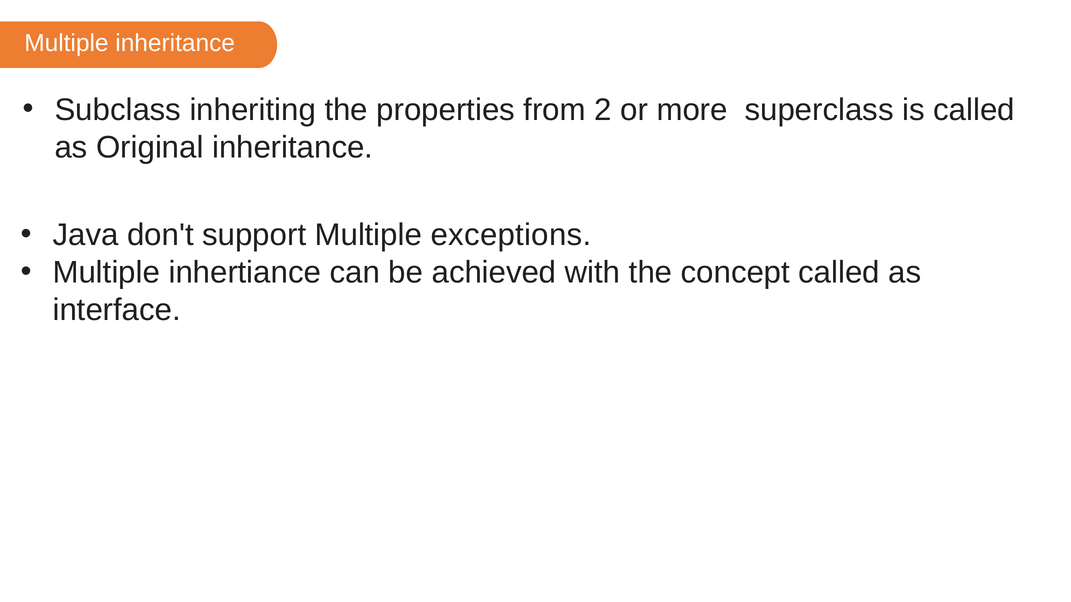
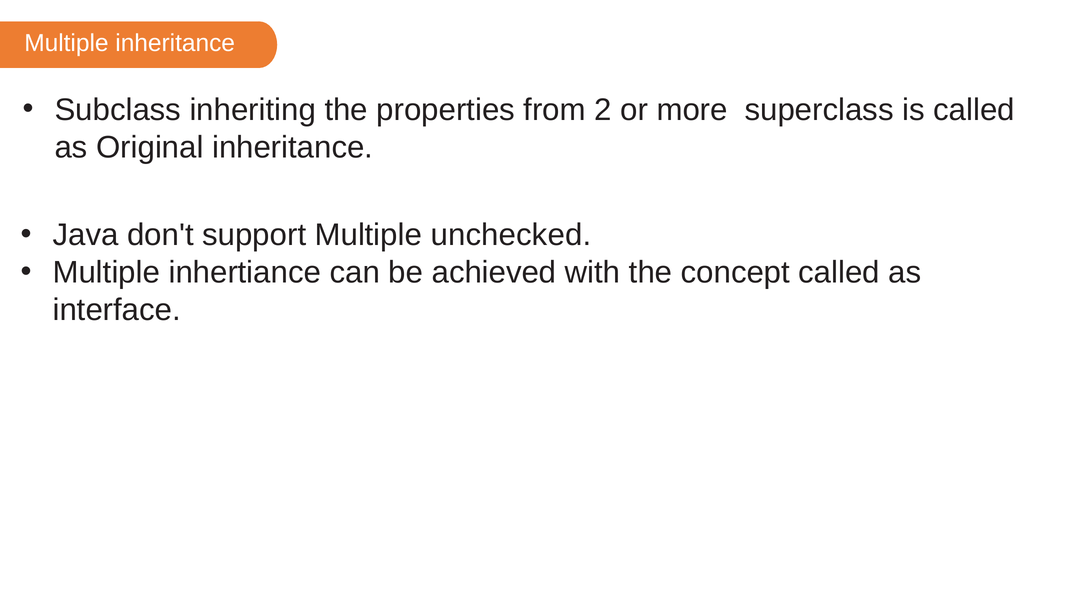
exceptions: exceptions -> unchecked
